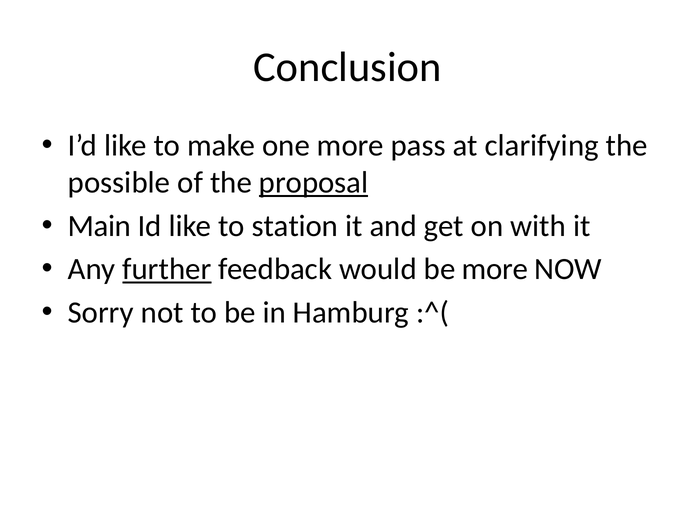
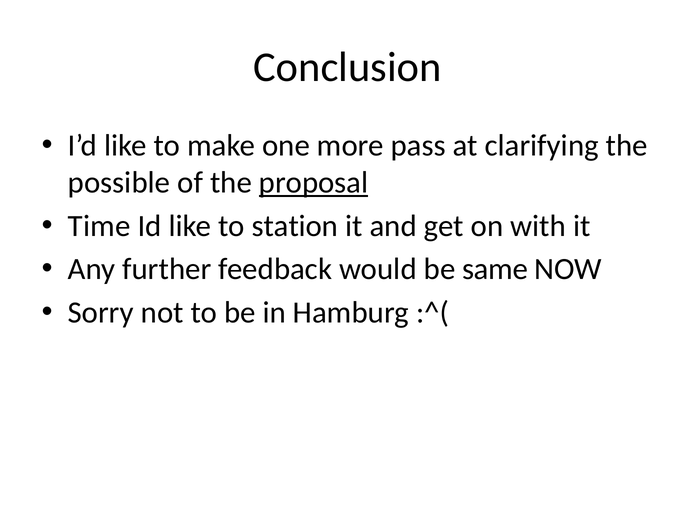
Main: Main -> Time
further underline: present -> none
be more: more -> same
